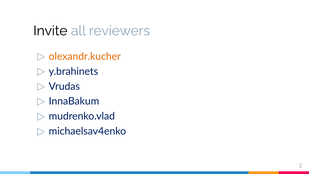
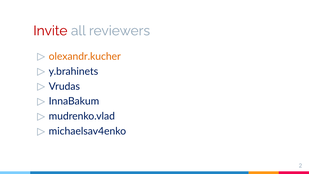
Invite colour: black -> red
